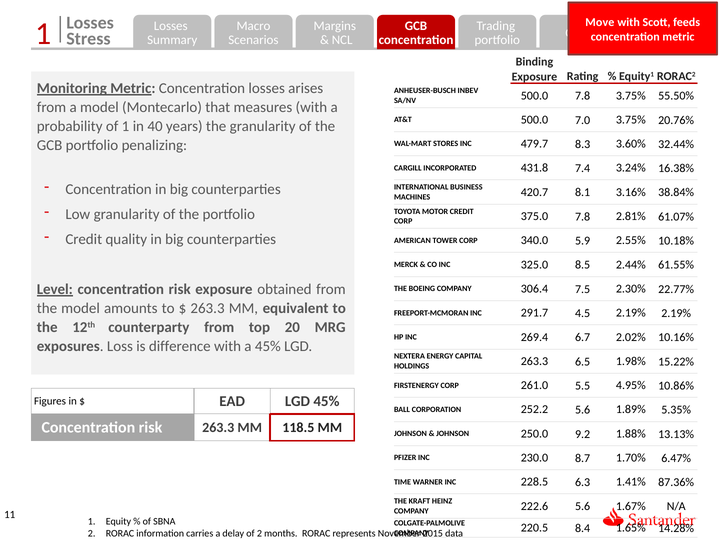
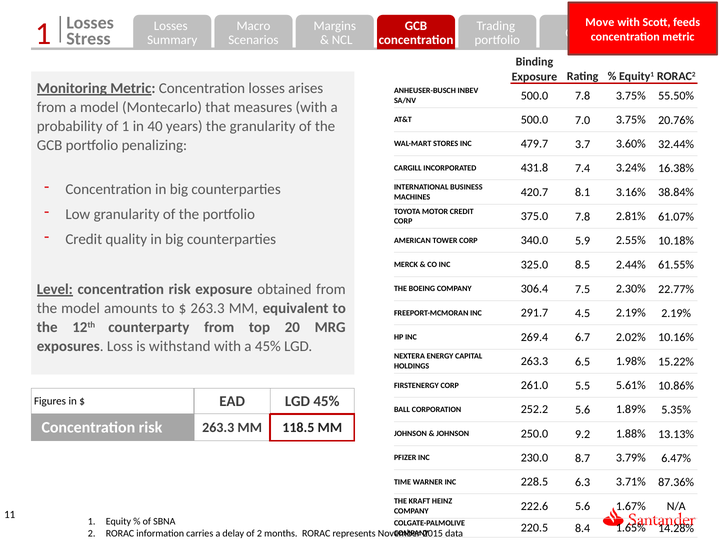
8.3: 8.3 -> 3.7
difference: difference -> withstand
4.95%: 4.95% -> 5.61%
1.70%: 1.70% -> 3.79%
1.41%: 1.41% -> 3.71%
